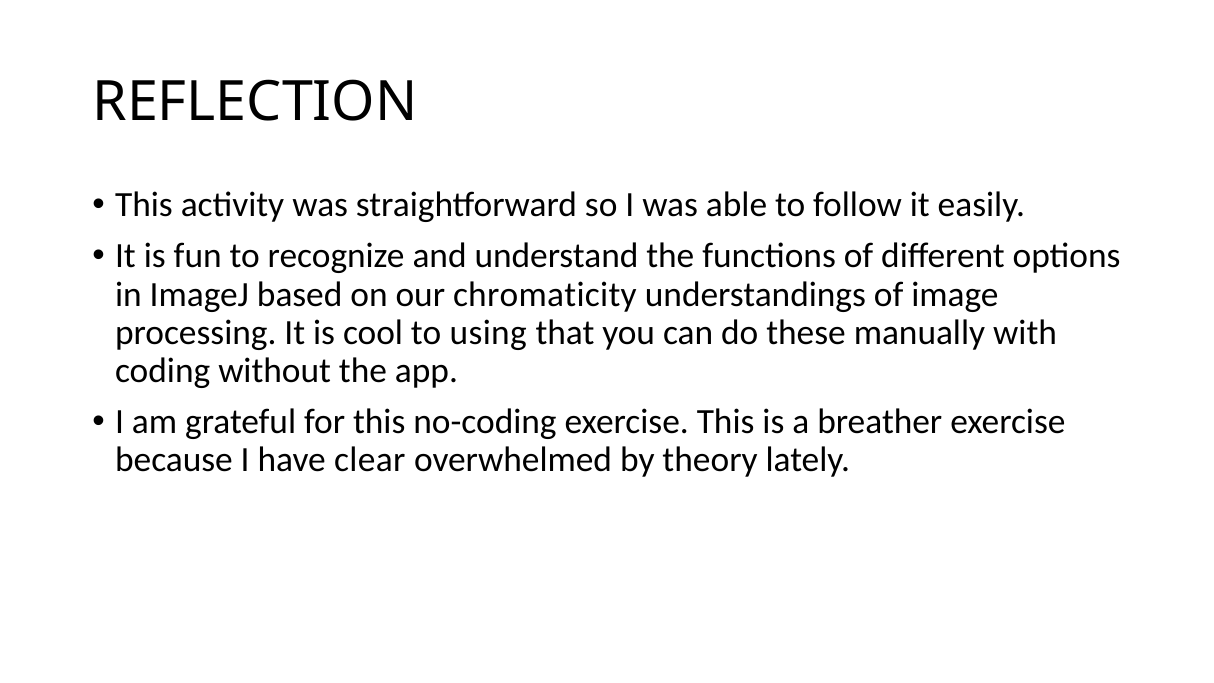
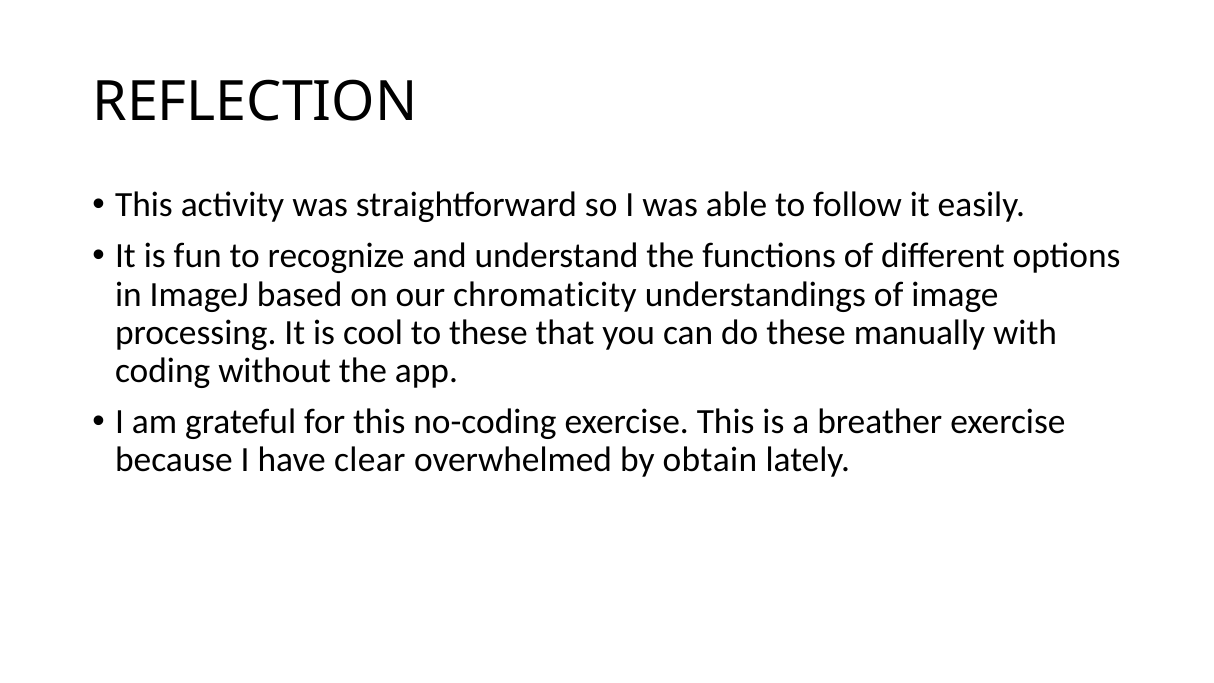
to using: using -> these
theory: theory -> obtain
